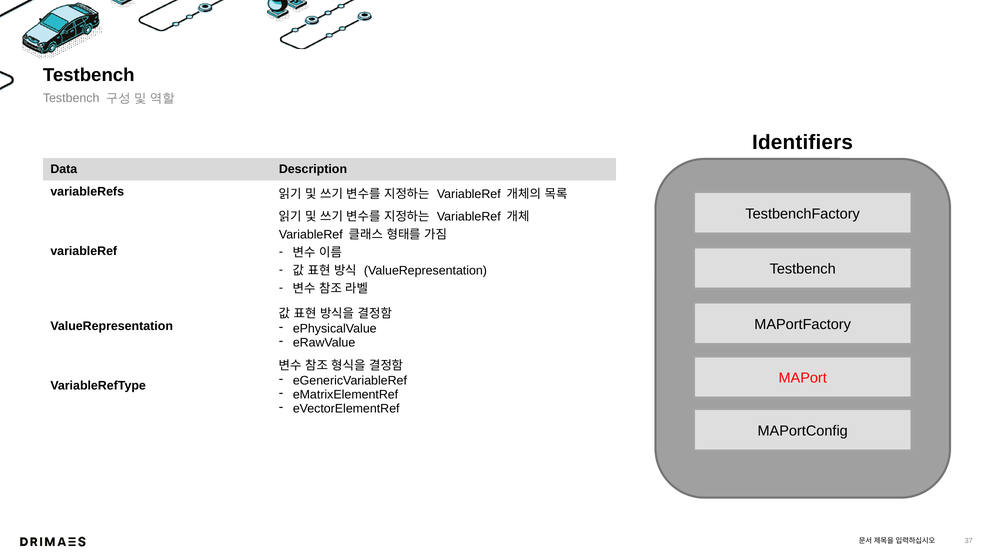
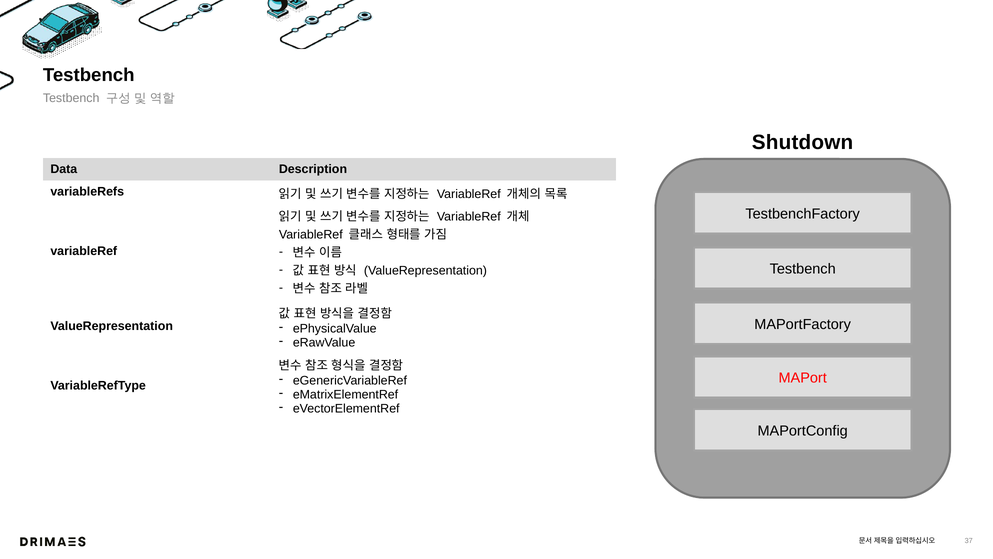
Identifiers: Identifiers -> Shutdown
